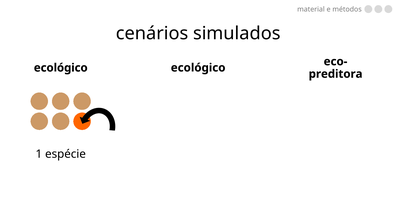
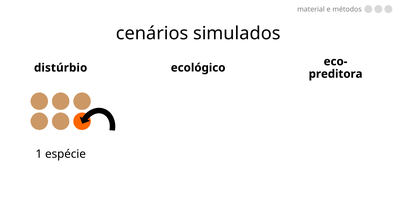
ecológico at (61, 68): ecológico -> distúrbio
